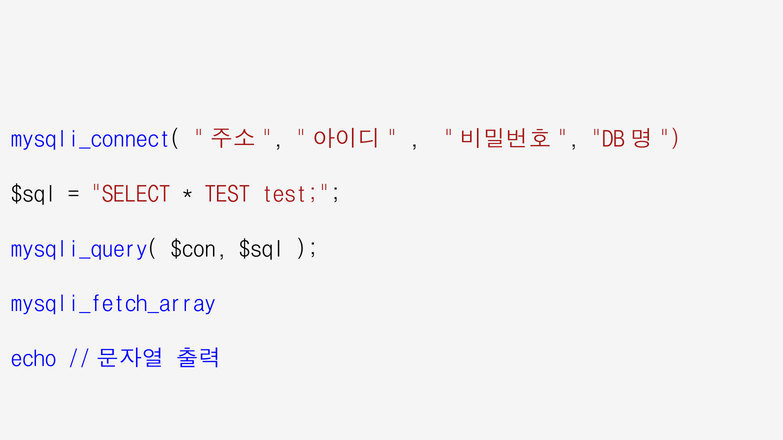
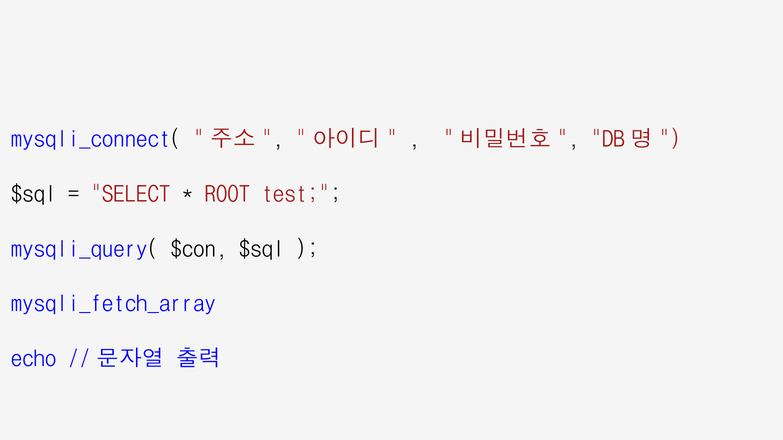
TEST at (227, 194): TEST -> ROOT
